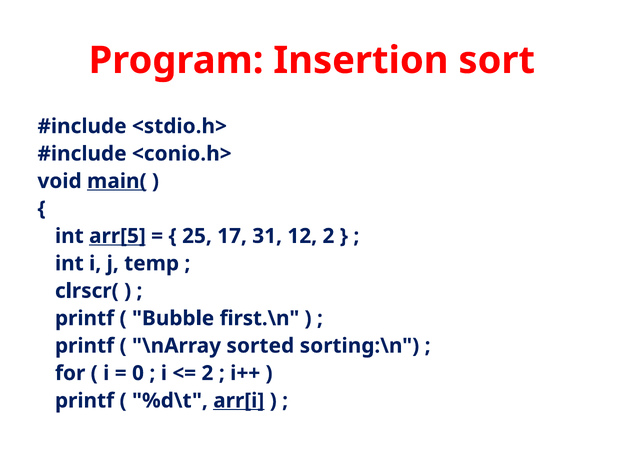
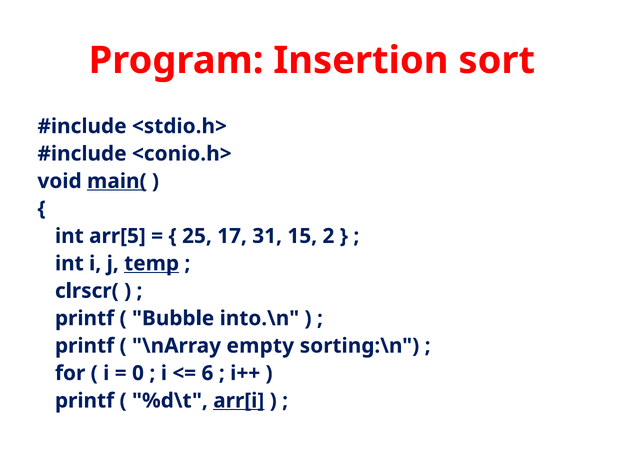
arr[5 underline: present -> none
12: 12 -> 15
temp underline: none -> present
first.\n: first.\n -> into.\n
sorted: sorted -> empty
2 at (207, 373): 2 -> 6
